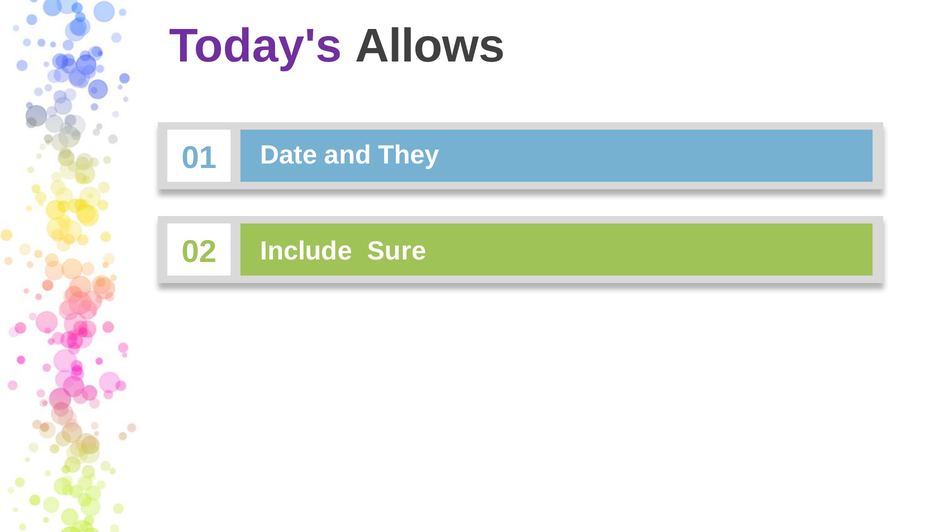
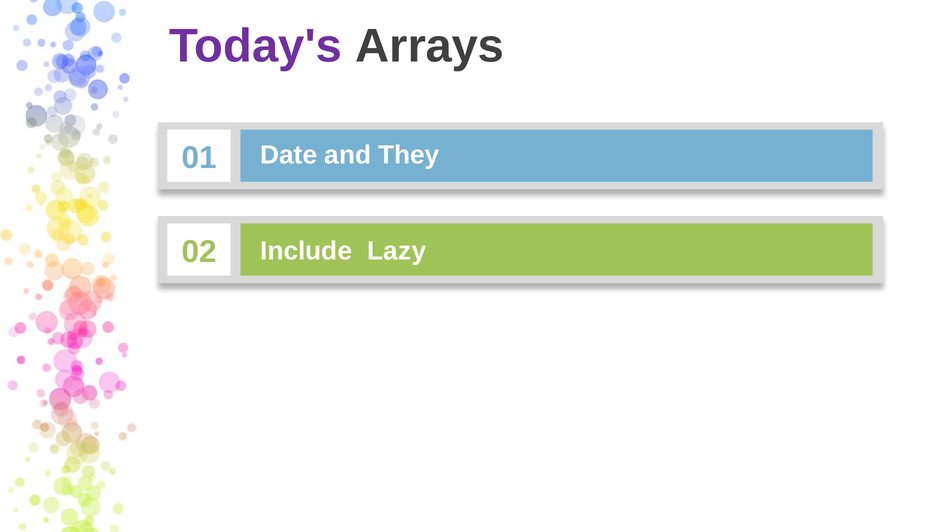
Allows: Allows -> Arrays
Sure: Sure -> Lazy
